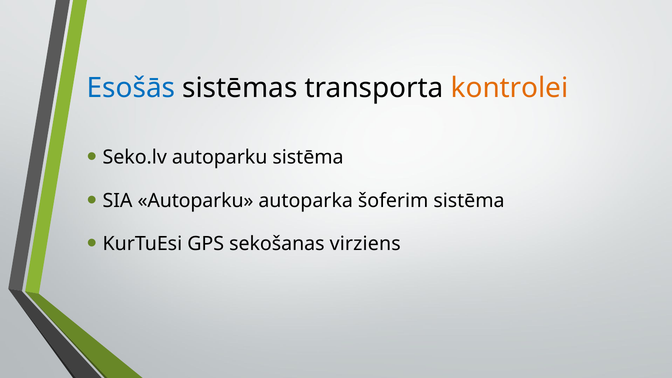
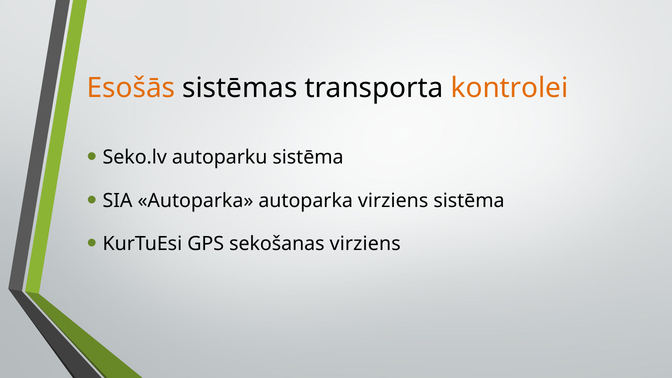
Esošās colour: blue -> orange
SIA Autoparku: Autoparku -> Autoparka
autoparka šoferim: šoferim -> virziens
